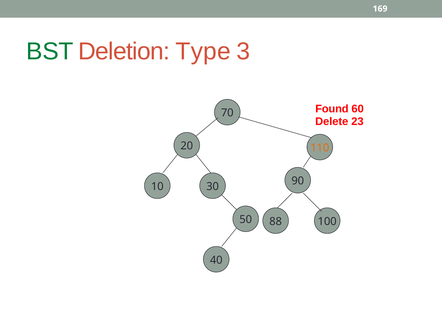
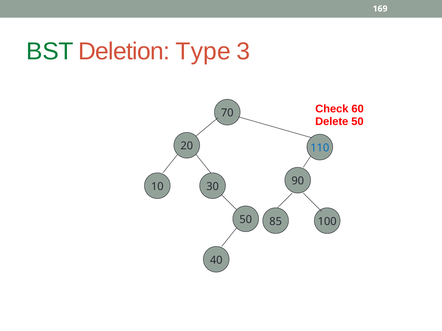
Found: Found -> Check
Delete 23: 23 -> 50
110 colour: orange -> blue
88: 88 -> 85
